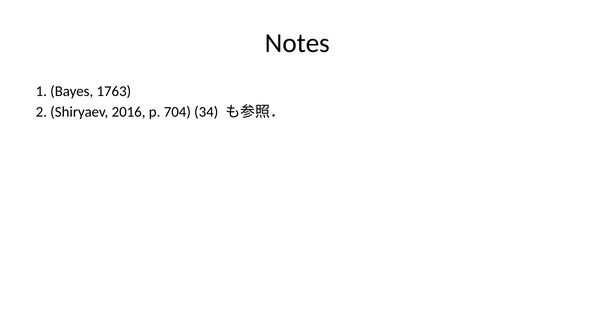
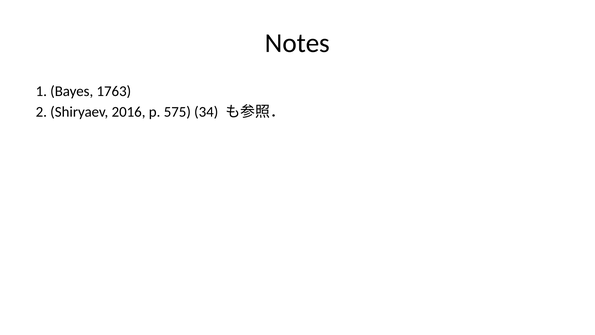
704: 704 -> 575
